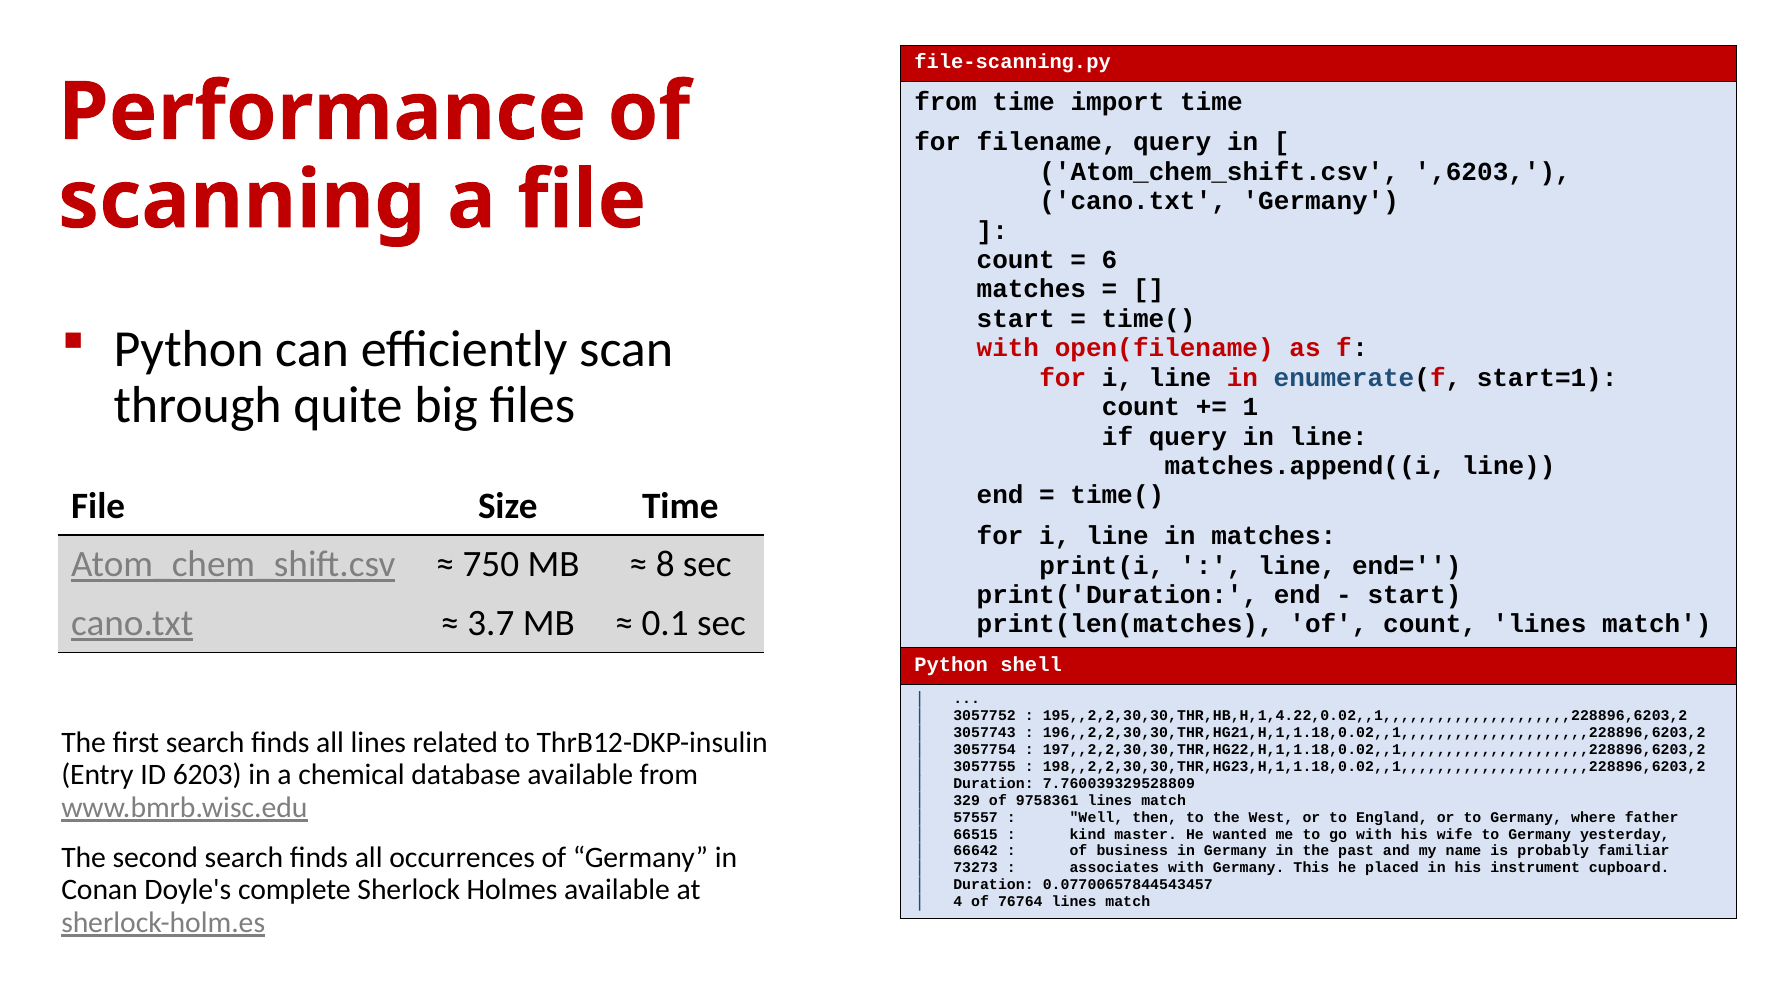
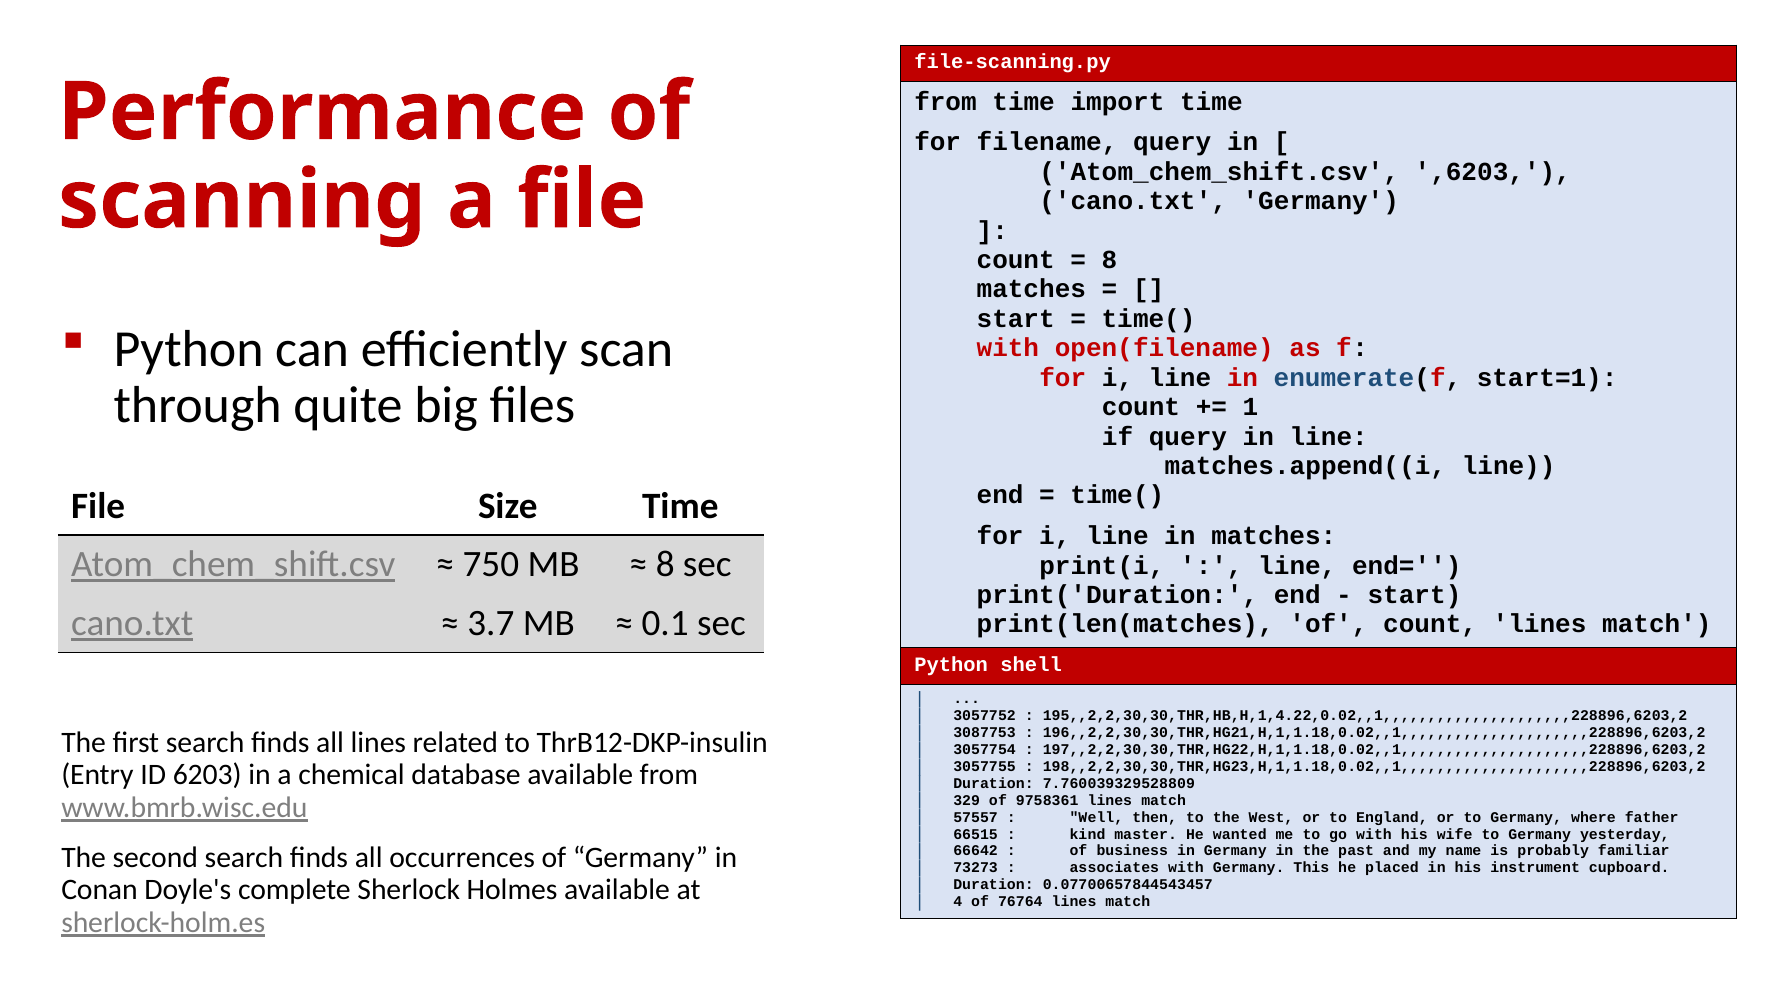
6 at (1109, 260): 6 -> 8
3057743: 3057743 -> 3087753
